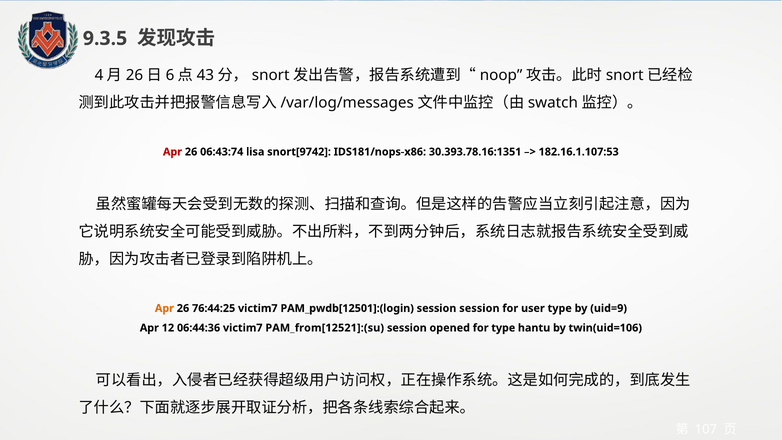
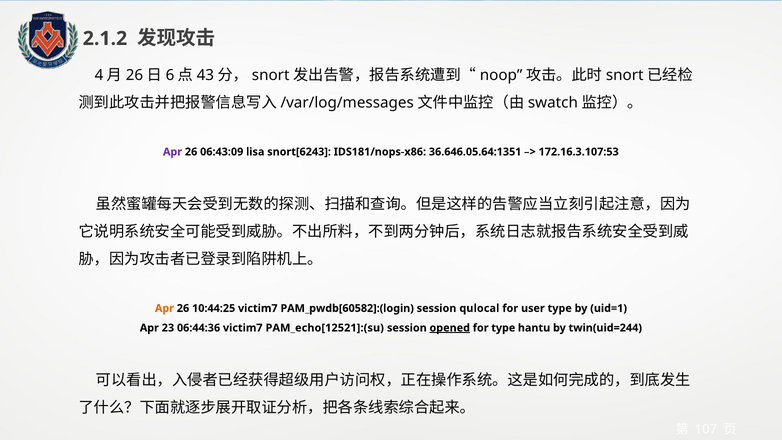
9.3.5: 9.3.5 -> 2.1.2
Apr at (173, 152) colour: red -> purple
06:43:74: 06:43:74 -> 06:43:09
snort[9742: snort[9742 -> snort[6243
30.393.78.16:1351: 30.393.78.16:1351 -> 36.646.05.64:1351
182.16.1.107:53: 182.16.1.107:53 -> 172.16.3.107:53
76:44:25: 76:44:25 -> 10:44:25
PAM_pwdb[12501]:(login: PAM_pwdb[12501]:(login -> PAM_pwdb[60582]:(login
session session: session -> qulocal
uid=9: uid=9 -> uid=1
12: 12 -> 23
PAM_from[12521]:(su: PAM_from[12521]:(su -> PAM_echo[12521]:(su
opened underline: none -> present
twin(uid=106: twin(uid=106 -> twin(uid=244
